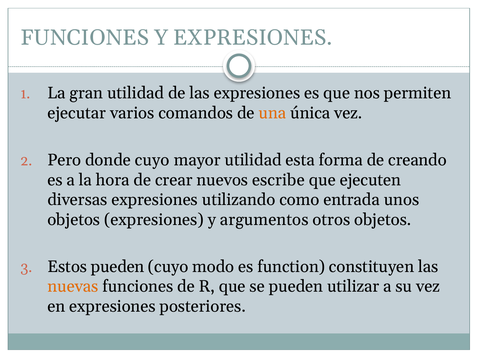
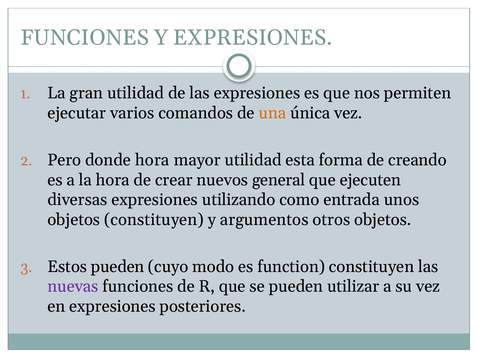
donde cuyo: cuyo -> hora
escribe: escribe -> general
objetos expresiones: expresiones -> constituyen
nuevas colour: orange -> purple
